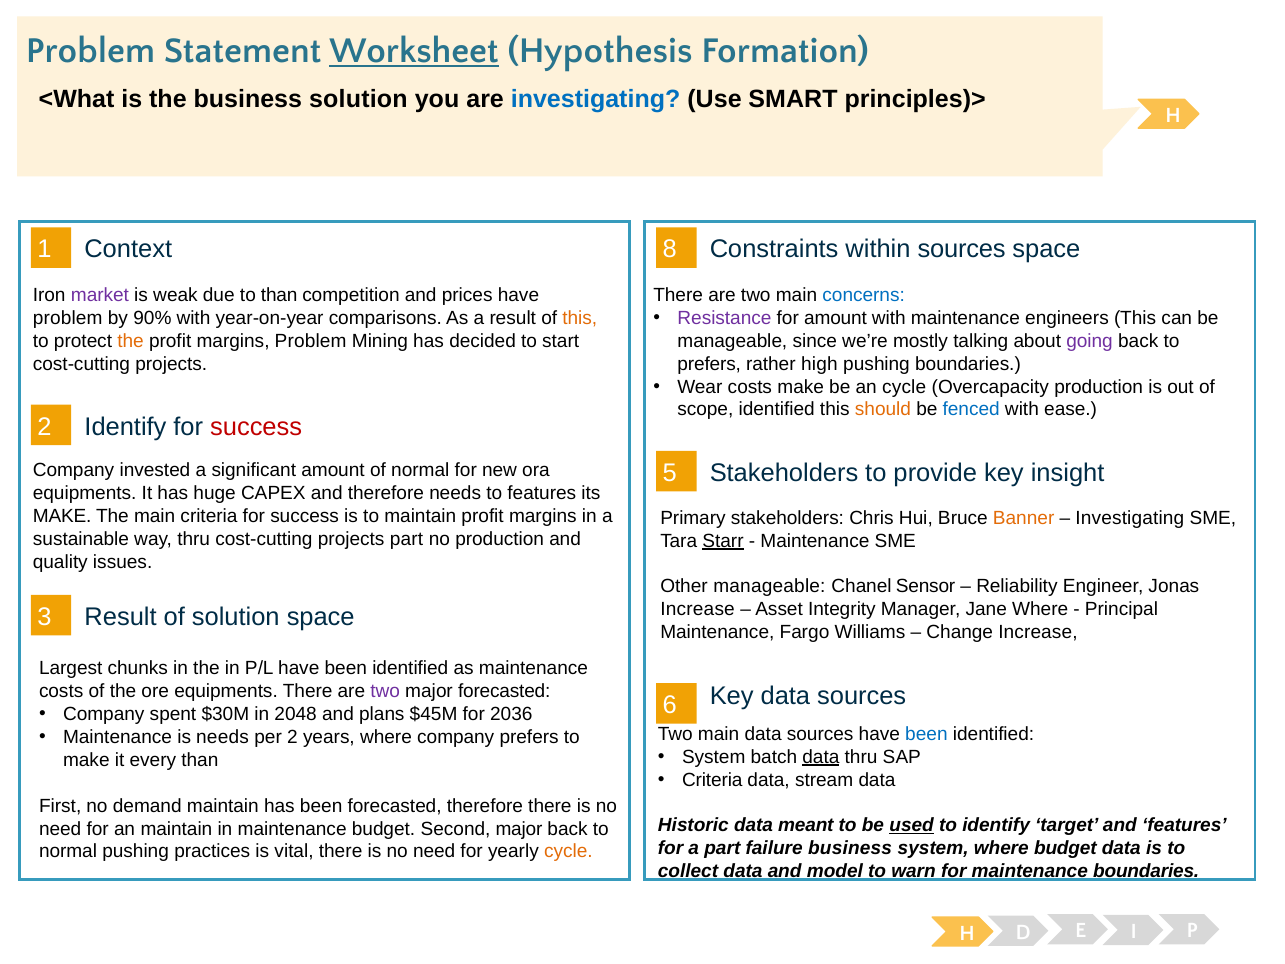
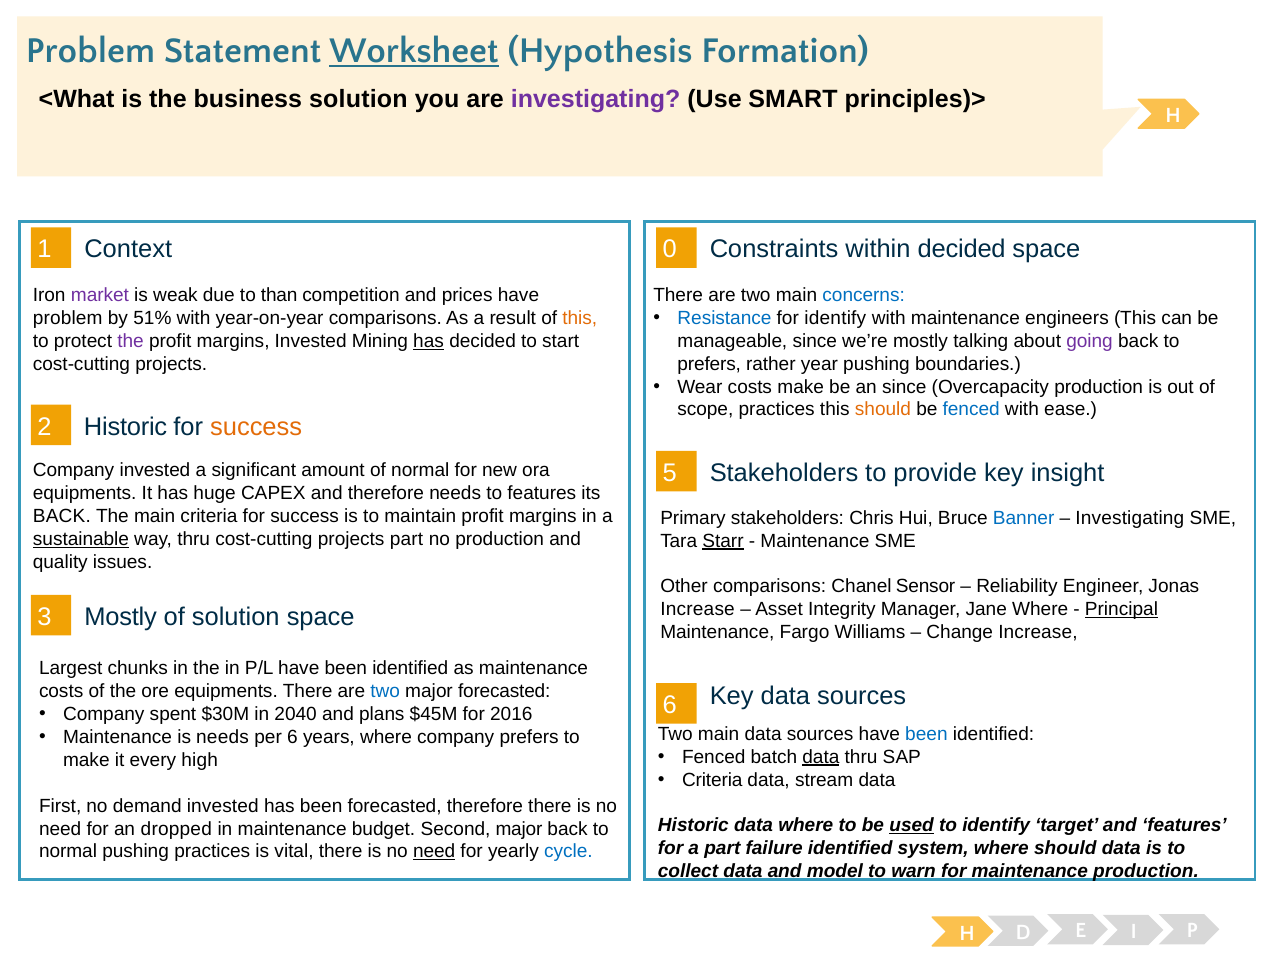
investigating at (596, 99) colour: blue -> purple
8: 8 -> 0
within sources: sources -> decided
Resistance colour: purple -> blue
for amount: amount -> identify
90%: 90% -> 51%
the at (131, 341) colour: orange -> purple
margins Problem: Problem -> Invested
has at (429, 341) underline: none -> present
high: high -> year
an cycle: cycle -> since
scope identified: identified -> practices
2 Identify: Identify -> Historic
success at (256, 427) colour: red -> orange
MAKE at (62, 516): MAKE -> BACK
Banner colour: orange -> blue
sustainable underline: none -> present
Other manageable: manageable -> comparisons
Principal underline: none -> present
Result at (121, 617): Result -> Mostly
two at (385, 691) colour: purple -> blue
2048: 2048 -> 2040
2036: 2036 -> 2016
per 2: 2 -> 6
System at (714, 757): System -> Fenced
every than: than -> high
demand maintain: maintain -> invested
data meant: meant -> where
an maintain: maintain -> dropped
failure business: business -> identified
where budget: budget -> should
need at (434, 851) underline: none -> present
cycle at (568, 851) colour: orange -> blue
maintenance boundaries: boundaries -> production
